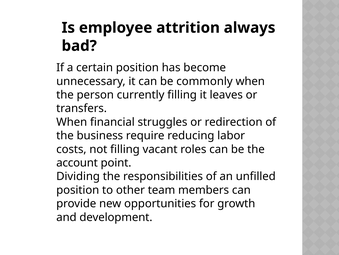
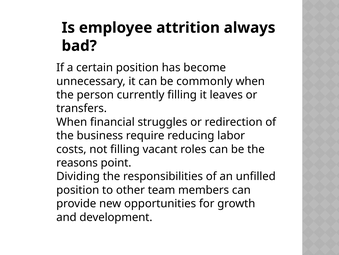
account: account -> reasons
